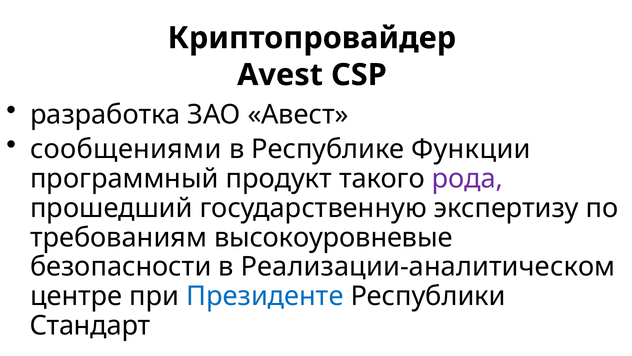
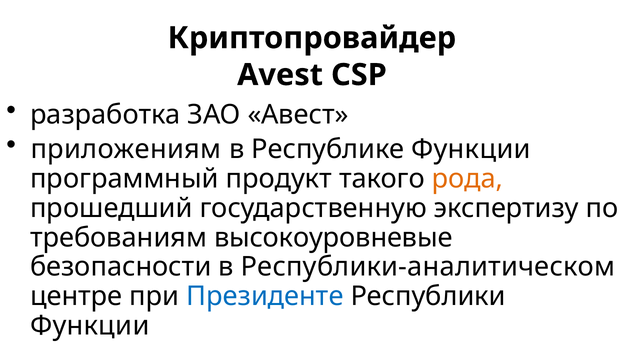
сообщениями: сообщениями -> приложениям
рода colour: purple -> orange
Реализации-аналитическом: Реализации-аналитическом -> Республики-аналитическом
Стандарт at (90, 325): Стандарт -> Функции
